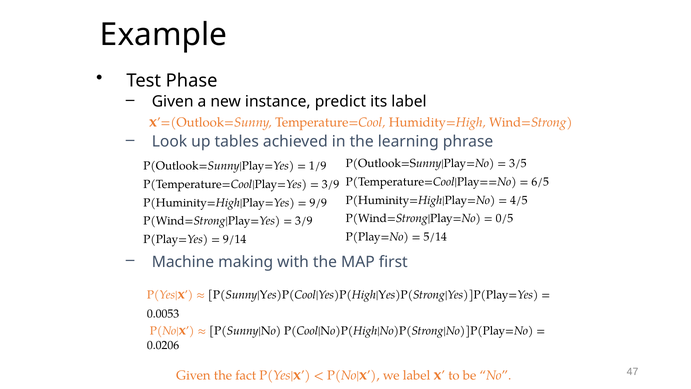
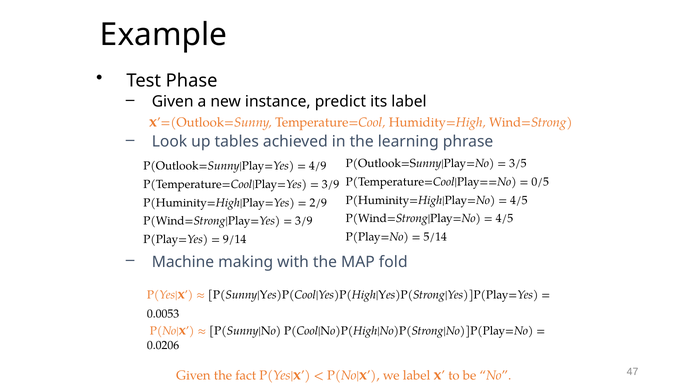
1/9: 1/9 -> 4/9
6/5: 6/5 -> 0/5
9/9: 9/9 -> 2/9
0/5 at (504, 218): 0/5 -> 4/5
first: first -> fold
